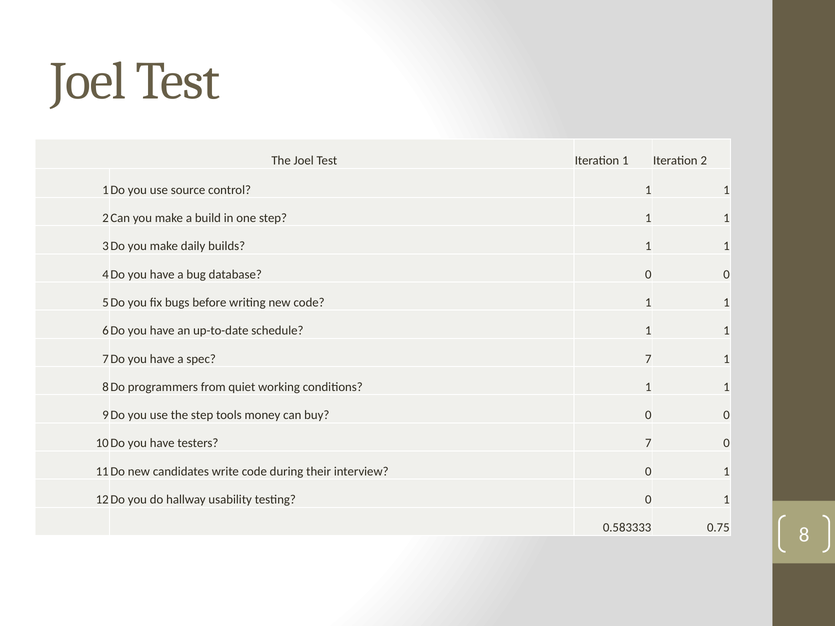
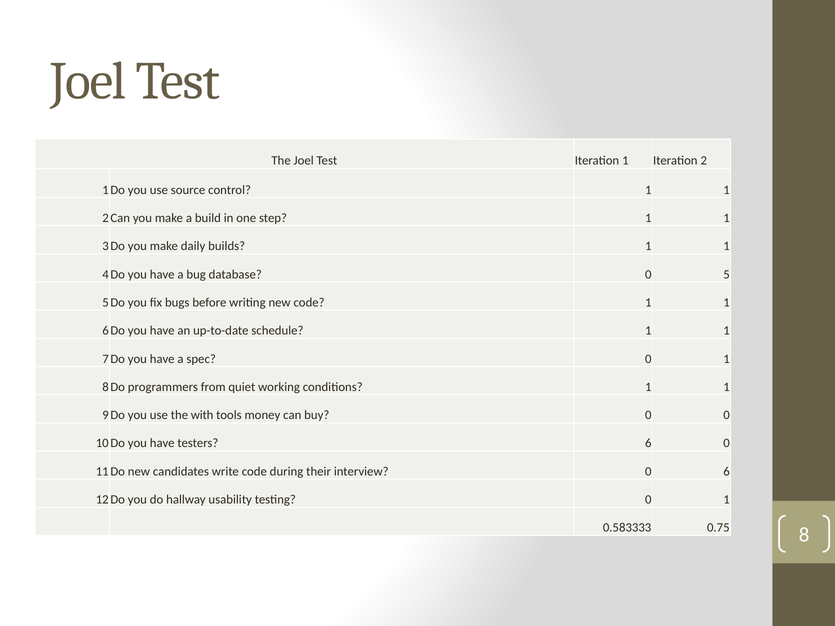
database 0 0: 0 -> 5
spec 7: 7 -> 0
the step: step -> with
testers 7: 7 -> 6
interview 0 1: 1 -> 6
